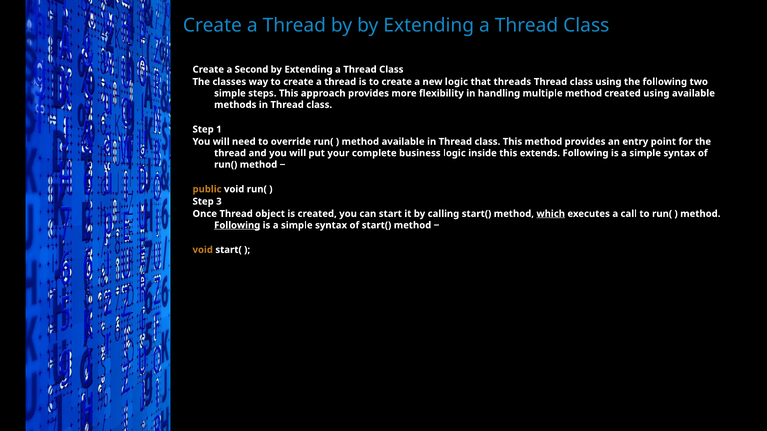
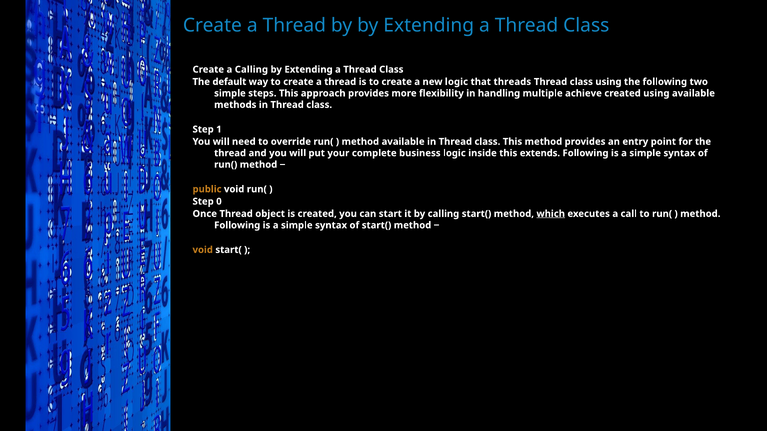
a Second: Second -> Calling
classes: classes -> default
multiple method: method -> achieve
3: 3 -> 0
Following at (237, 225) underline: present -> none
